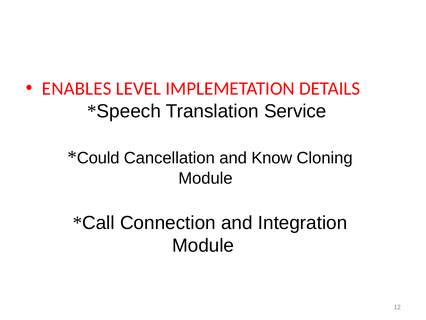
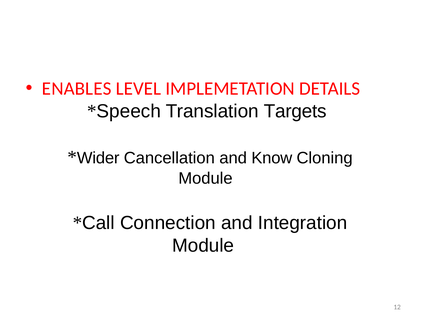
Service: Service -> Targets
Could: Could -> Wider
